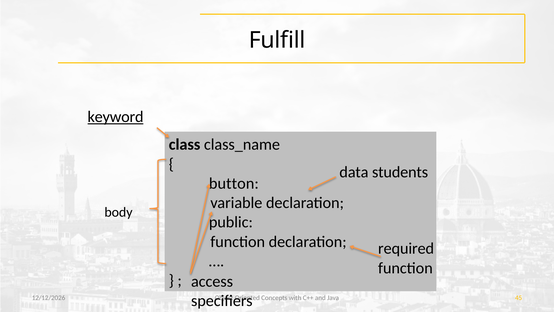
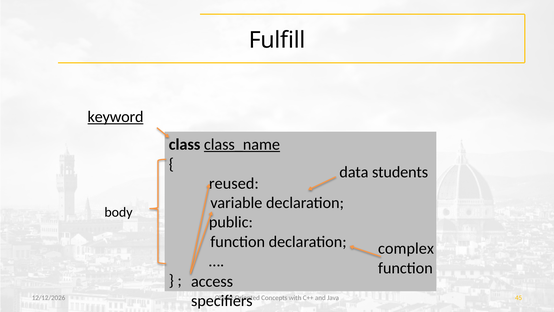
class_name underline: none -> present
button: button -> reused
required: required -> complex
